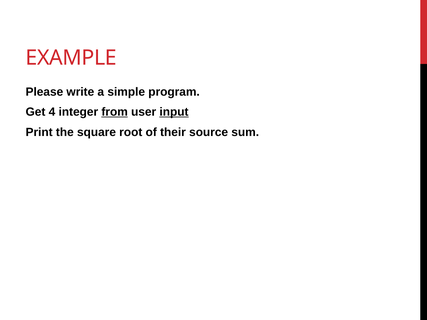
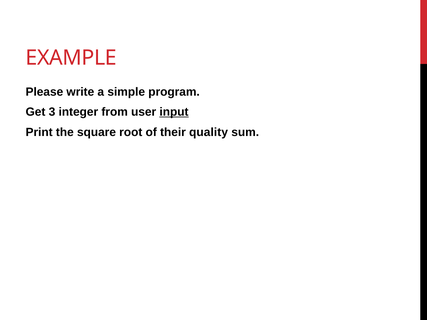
4: 4 -> 3
from underline: present -> none
source: source -> quality
